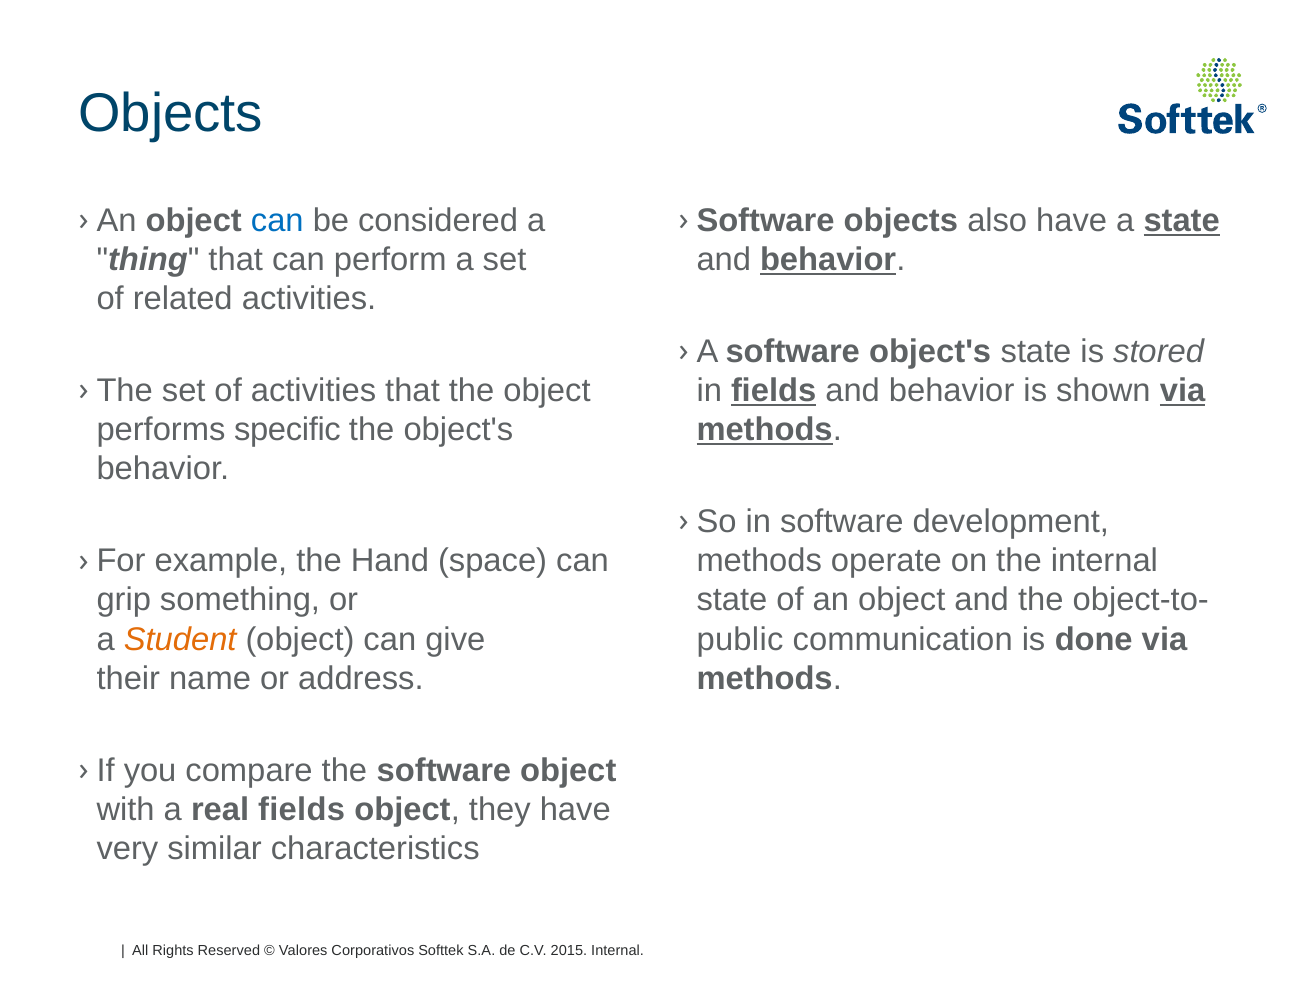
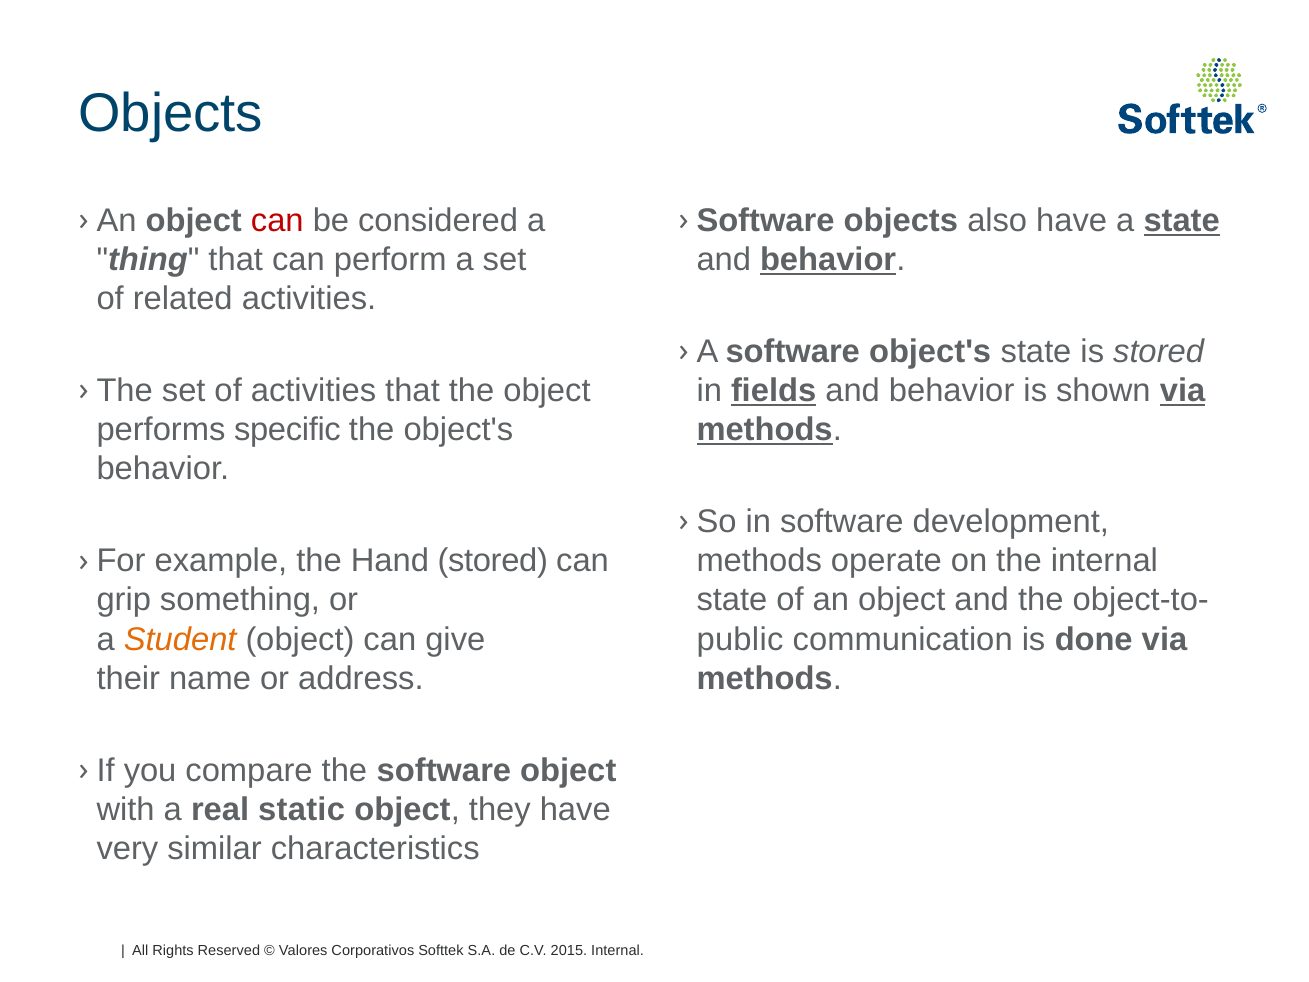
can at (277, 220) colour: blue -> red
Hand space: space -> stored
real fields: fields -> static
